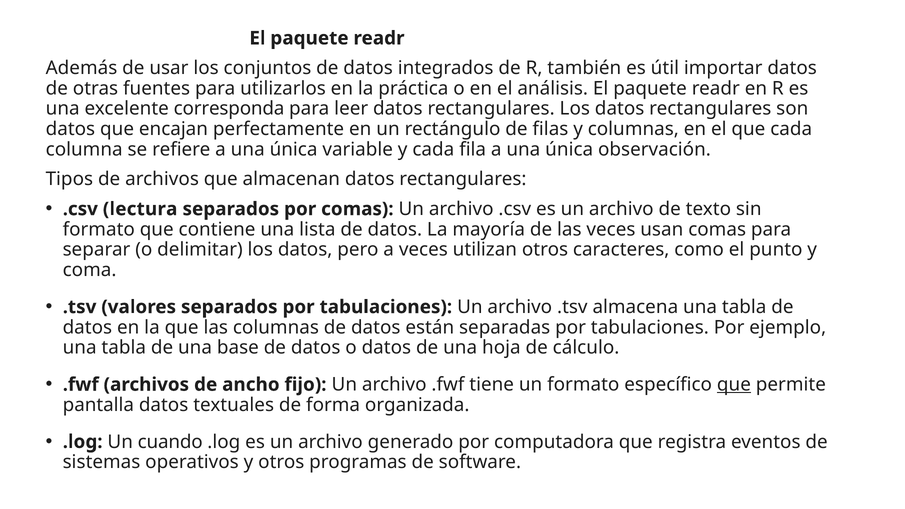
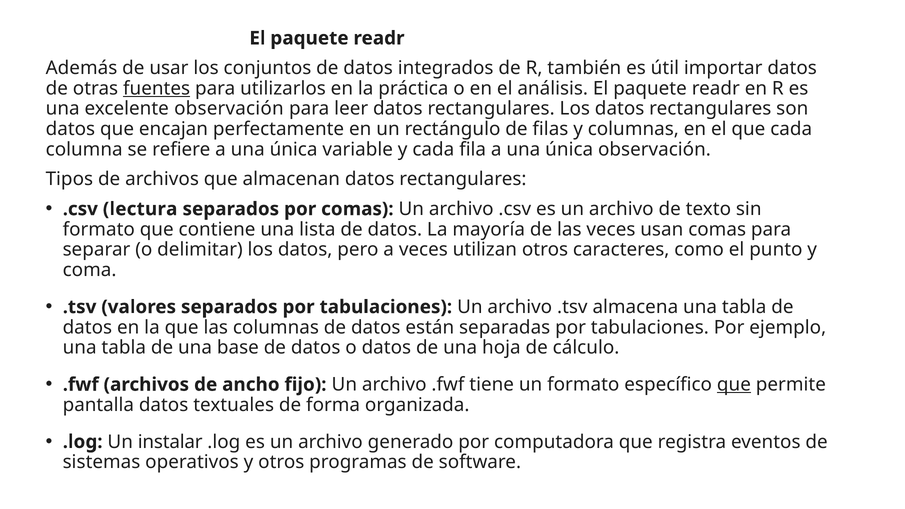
fuentes underline: none -> present
excelente corresponda: corresponda -> observación
cuando: cuando -> instalar
